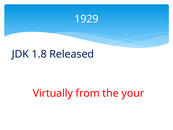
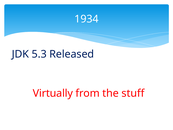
1929: 1929 -> 1934
1.8: 1.8 -> 5.3
your: your -> stuff
